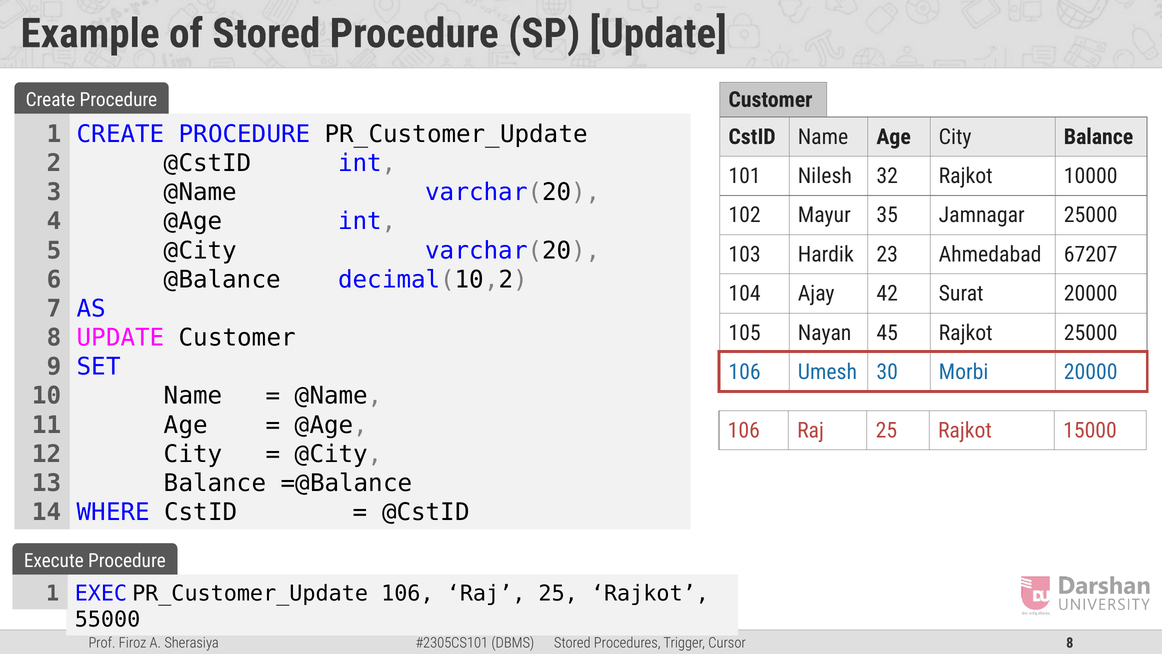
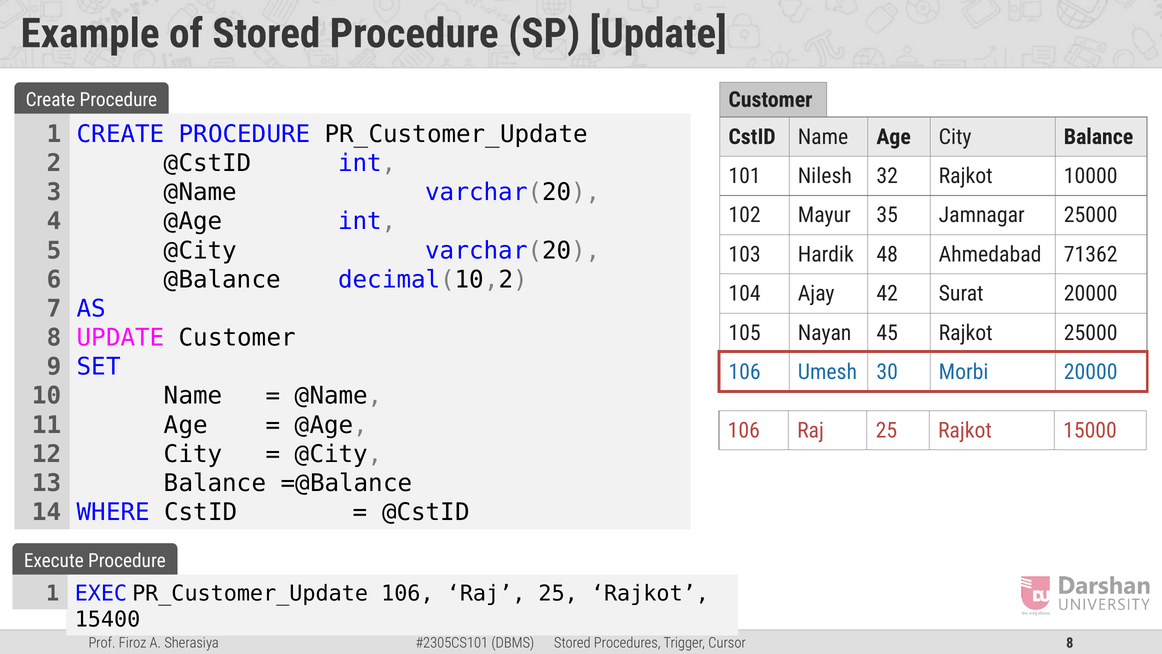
23: 23 -> 48
67207: 67207 -> 71362
55000: 55000 -> 15400
